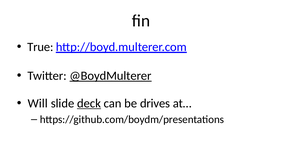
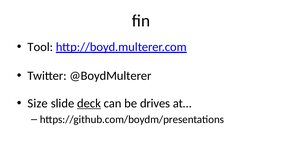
True: True -> Tool
@BoydMulterer underline: present -> none
Will: Will -> Size
